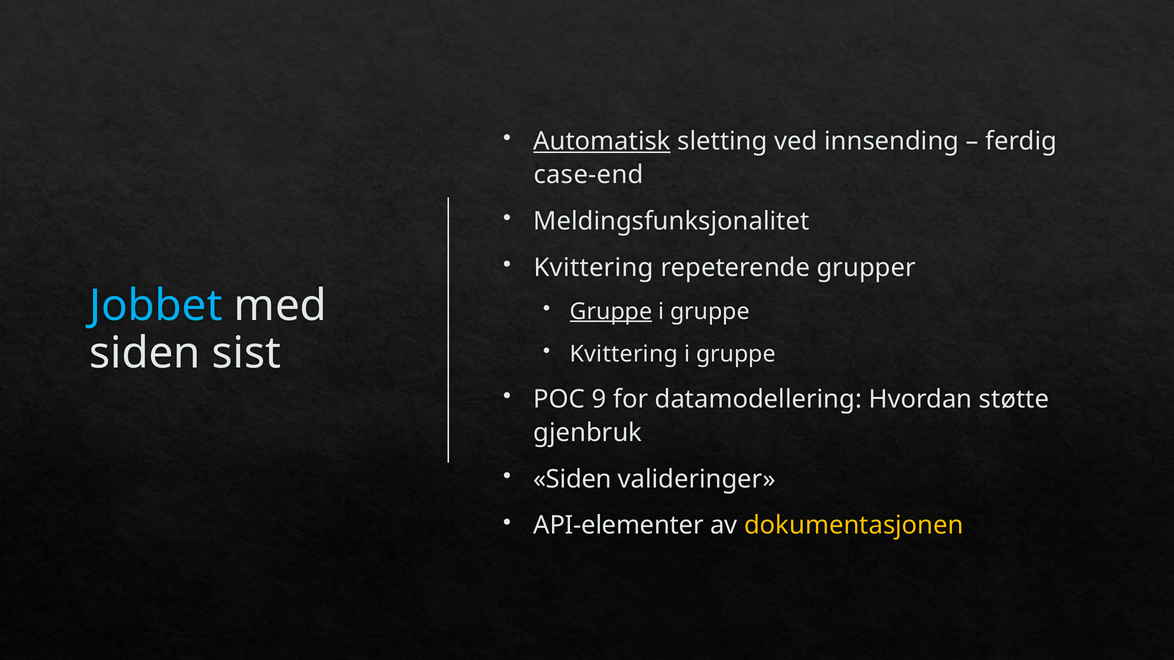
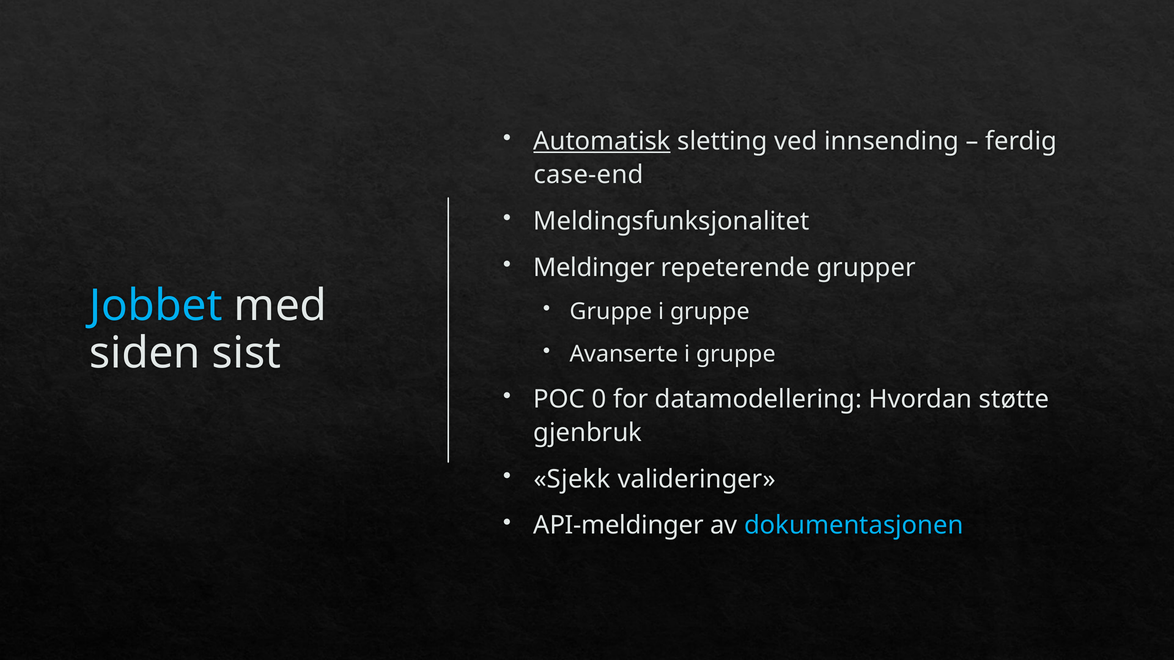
Kvittering at (594, 268): Kvittering -> Meldinger
Gruppe at (611, 312) underline: present -> none
Kvittering at (624, 354): Kvittering -> Avanserte
9: 9 -> 0
Siden at (572, 479): Siden -> Sjekk
API-elementer: API-elementer -> API-meldinger
dokumentasjonen colour: yellow -> light blue
